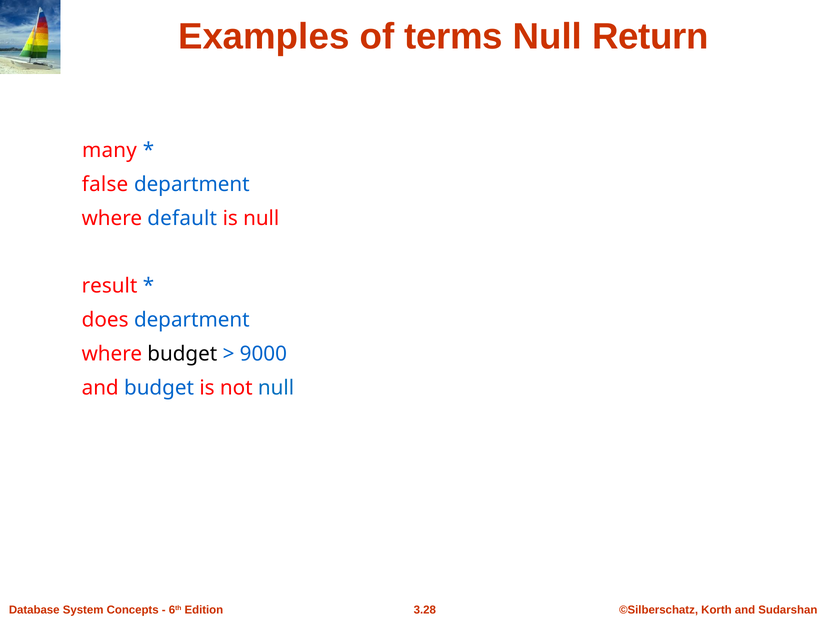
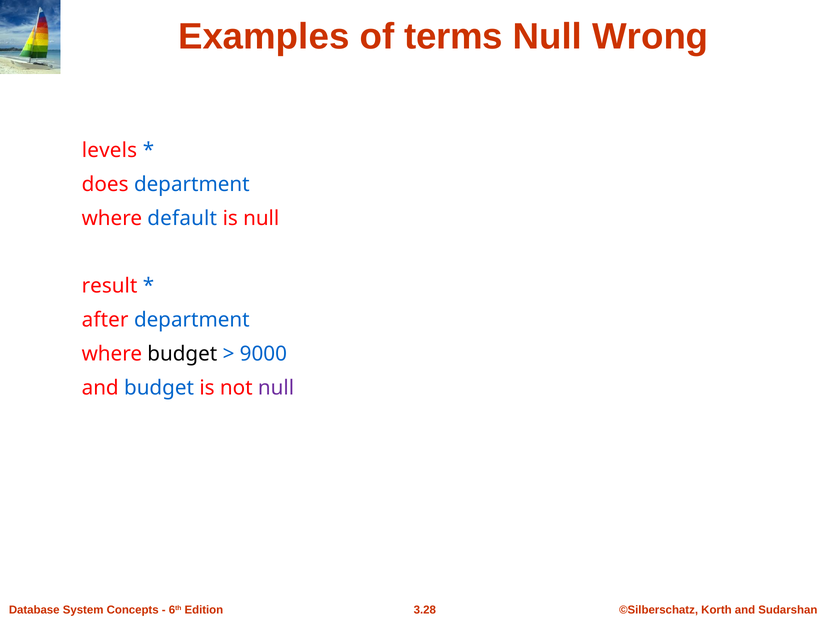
Return: Return -> Wrong
many: many -> levels
false: false -> does
does: does -> after
null at (276, 387) colour: blue -> purple
